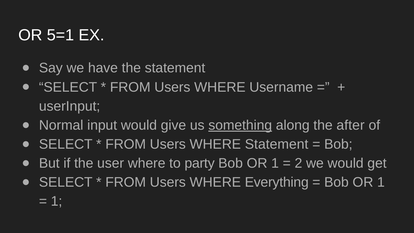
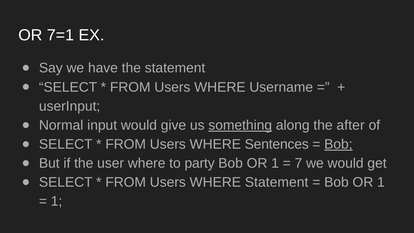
5=1: 5=1 -> 7=1
WHERE Statement: Statement -> Sentences
Bob at (338, 144) underline: none -> present
2: 2 -> 7
WHERE Everything: Everything -> Statement
